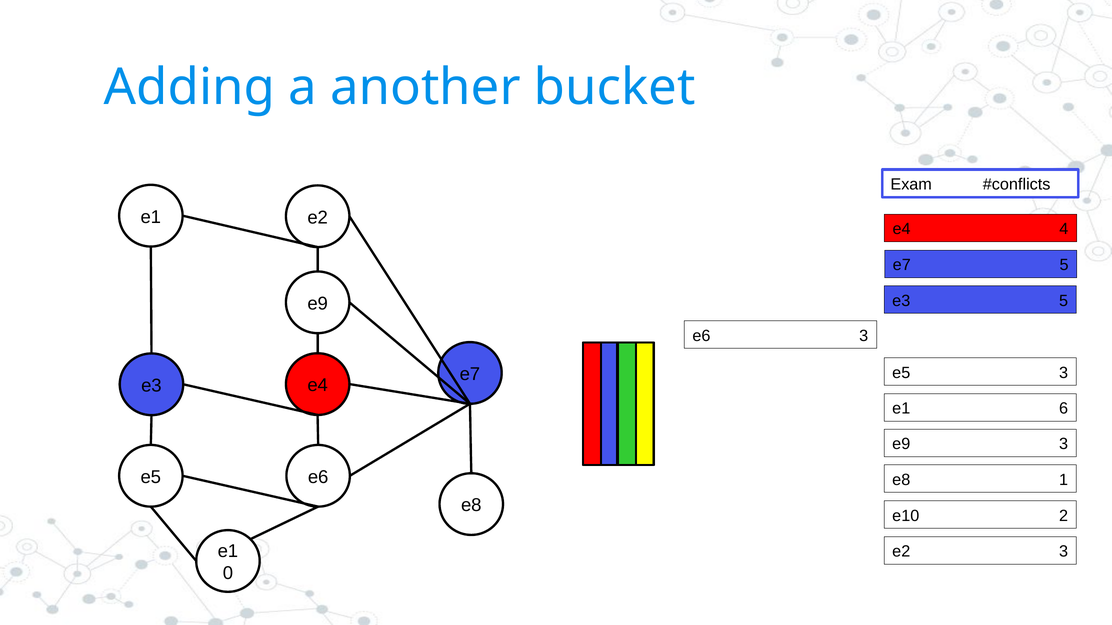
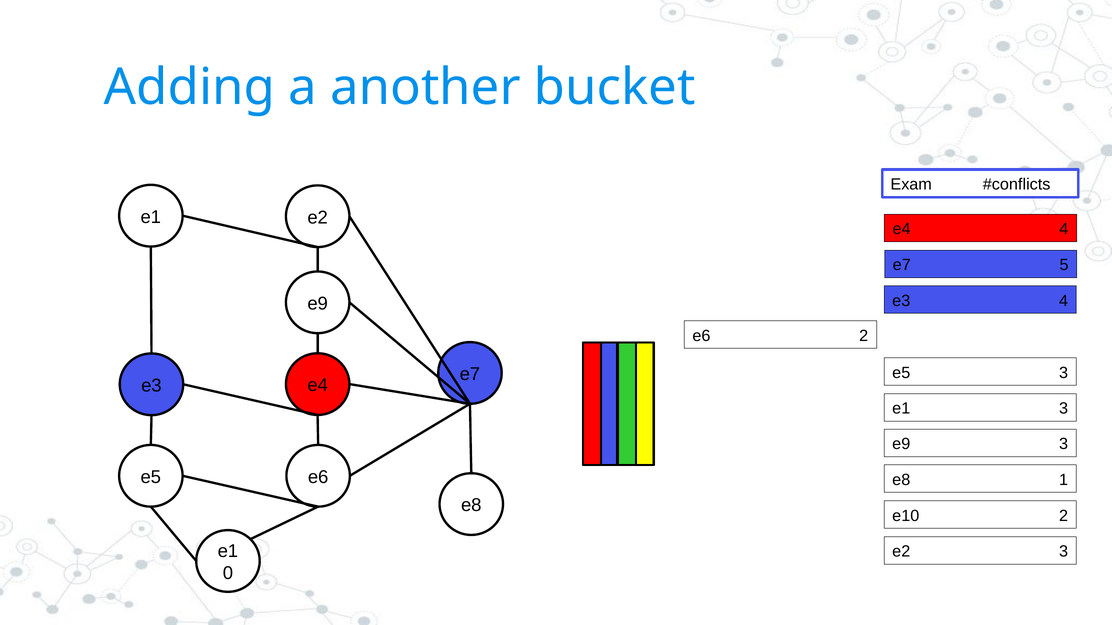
e3 5: 5 -> 4
e6 3: 3 -> 2
e1 6: 6 -> 3
